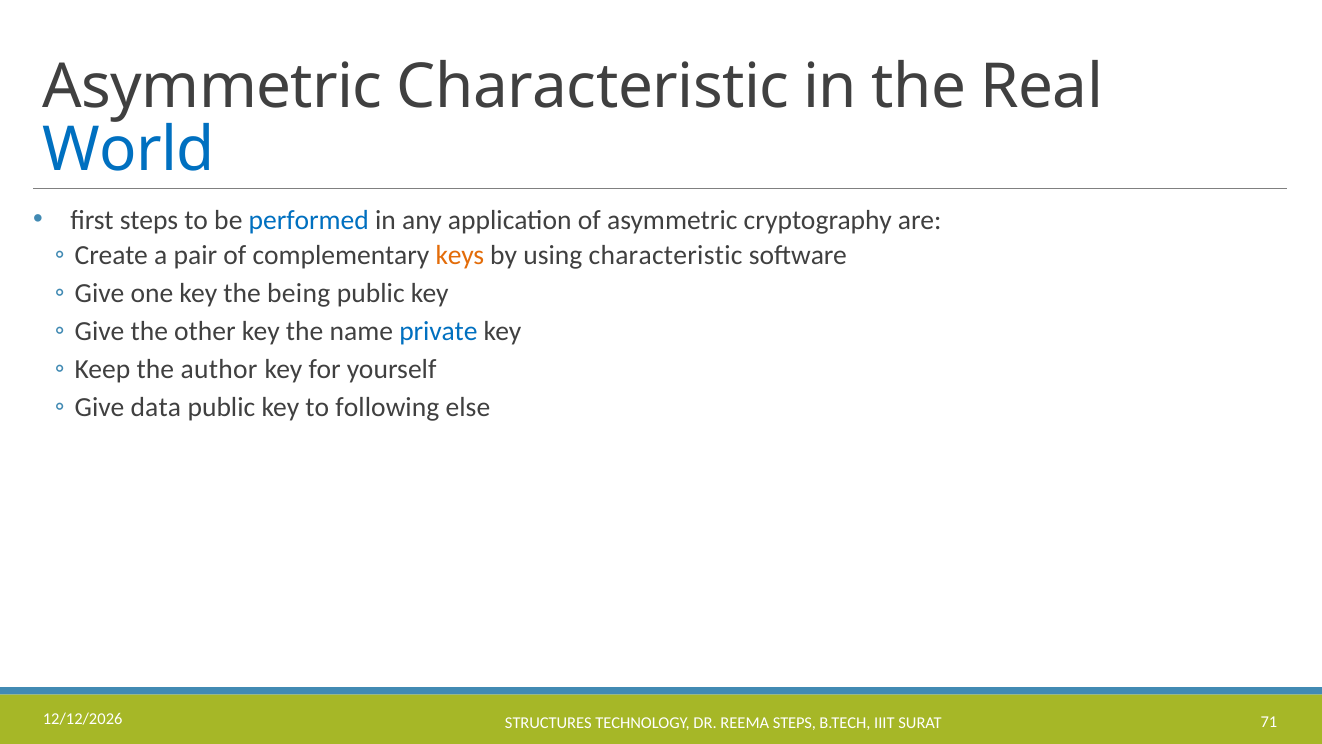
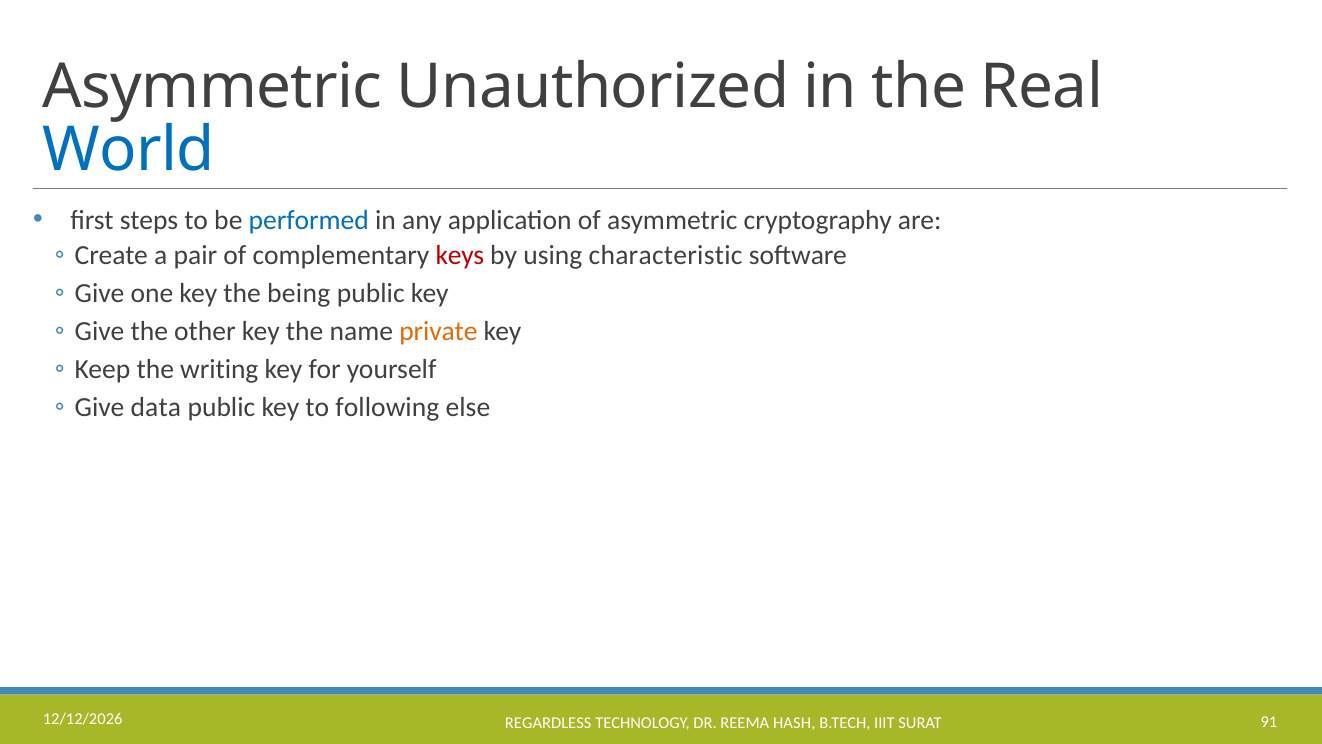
Asymmetric Characteristic: Characteristic -> Unauthorized
keys colour: orange -> red
private colour: blue -> orange
author: author -> writing
STRUCTURES: STRUCTURES -> REGARDLESS
REEMA STEPS: STEPS -> HASH
71: 71 -> 91
